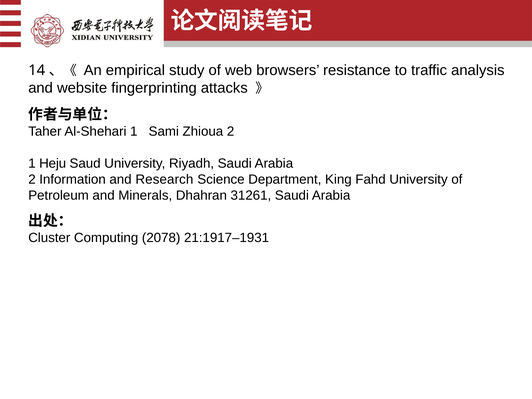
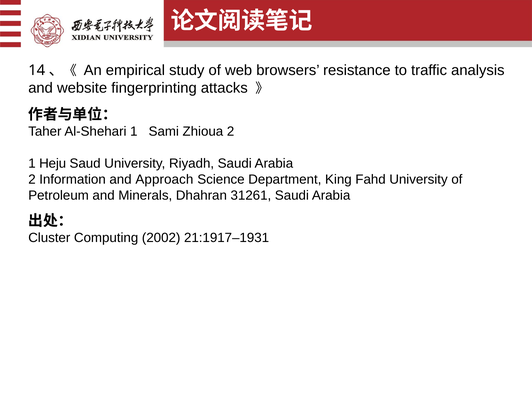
Research: Research -> Approach
2078: 2078 -> 2002
